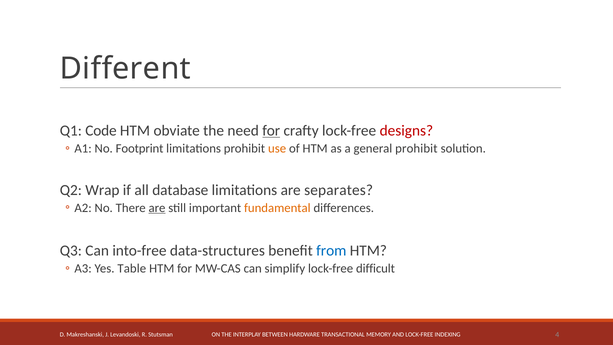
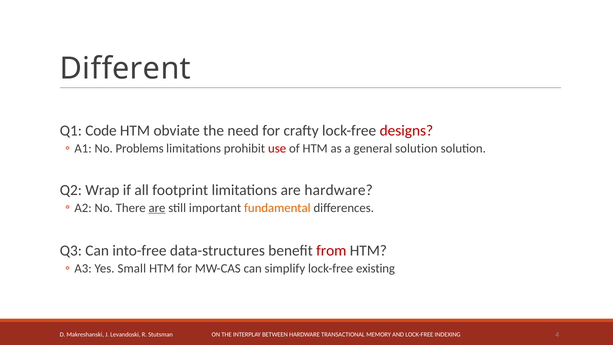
for at (271, 131) underline: present -> none
Footprint: Footprint -> Problems
use colour: orange -> red
general prohibit: prohibit -> solution
database: database -> footprint
are separates: separates -> hardware
from colour: blue -> red
Table: Table -> Small
difficult: difficult -> existing
